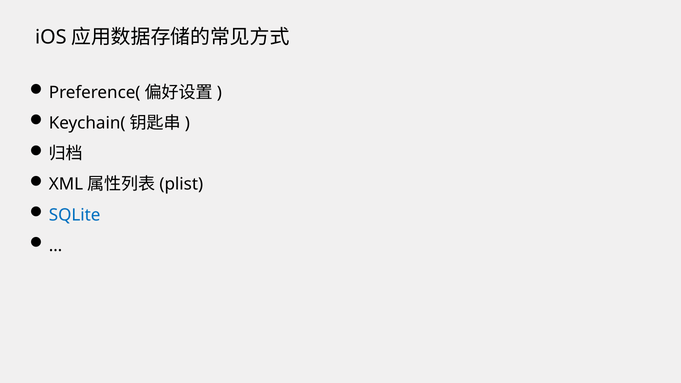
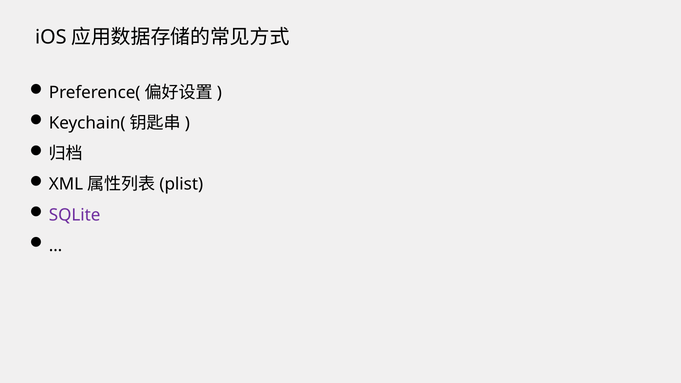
SQLite colour: blue -> purple
